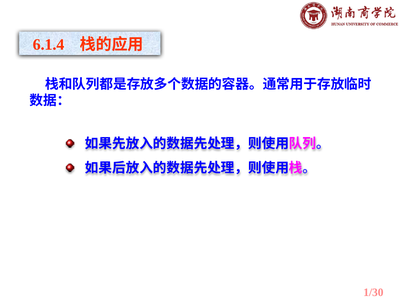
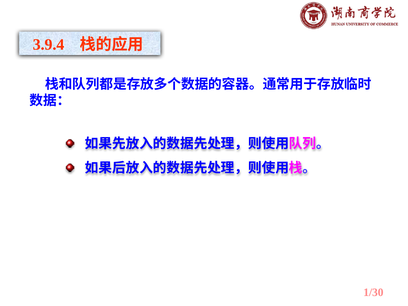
6.1.4: 6.1.4 -> 3.9.4
